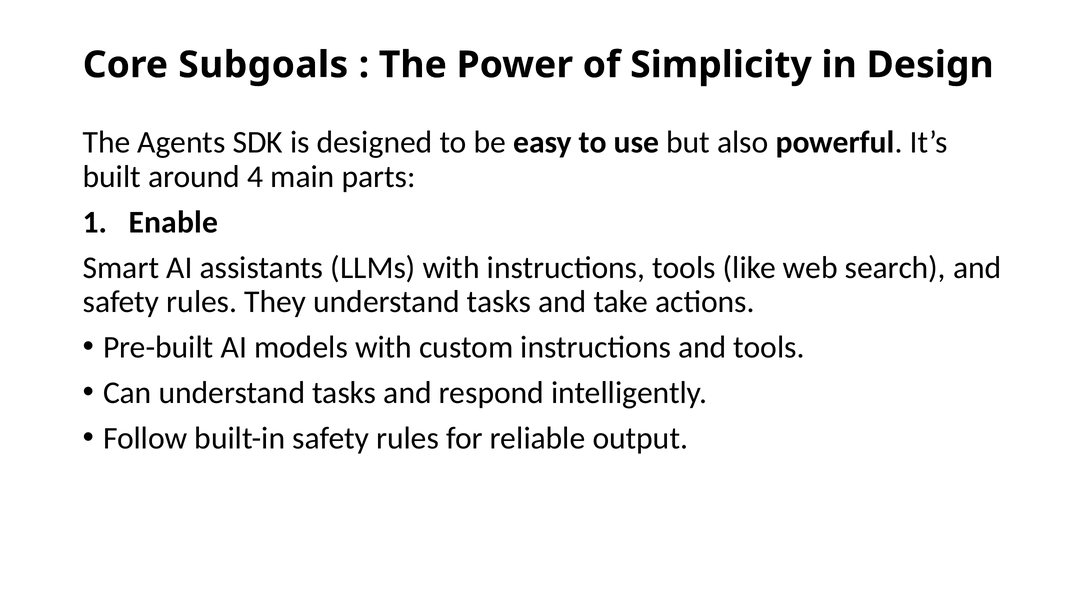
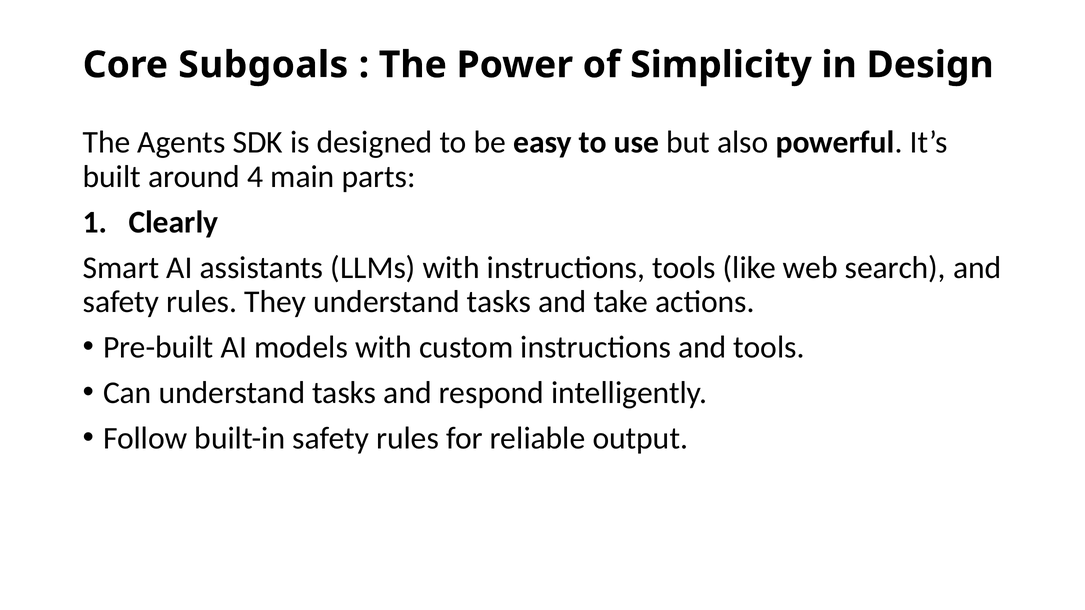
Enable: Enable -> Clearly
